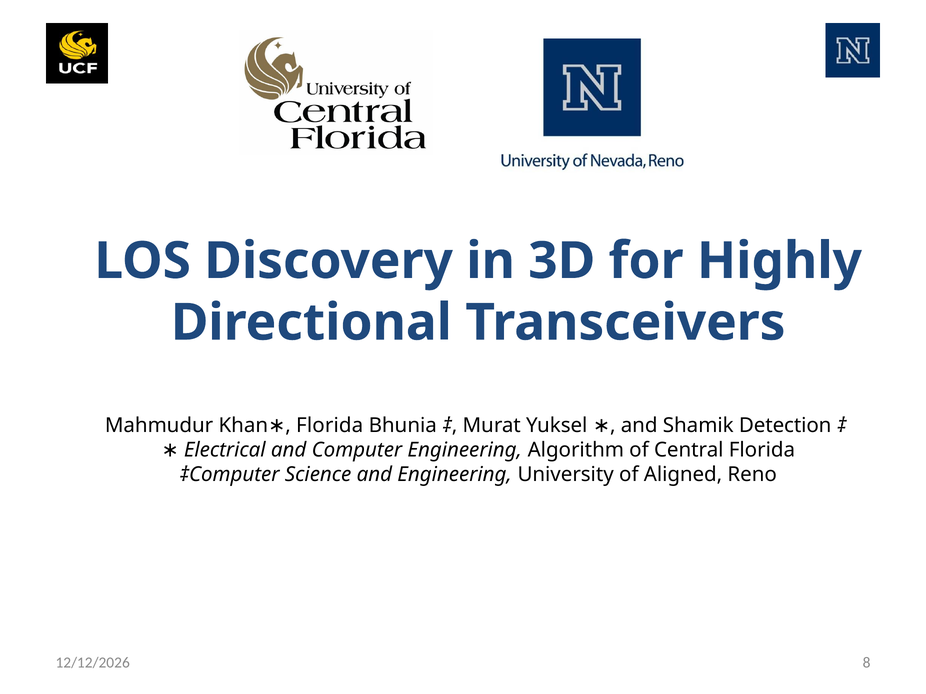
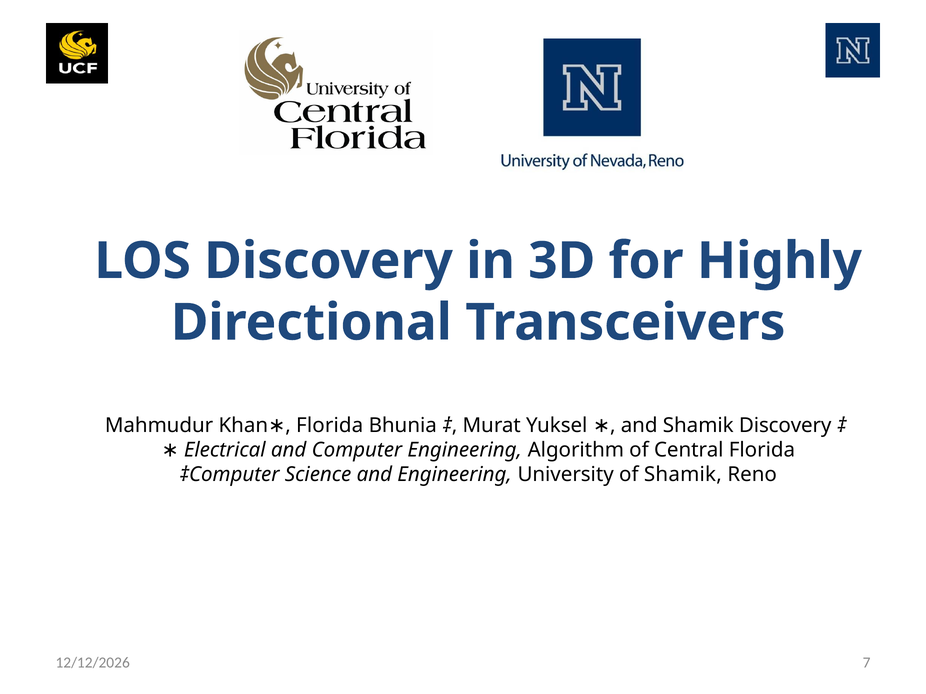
Shamik Detection: Detection -> Discovery
of Aligned: Aligned -> Shamik
8: 8 -> 7
